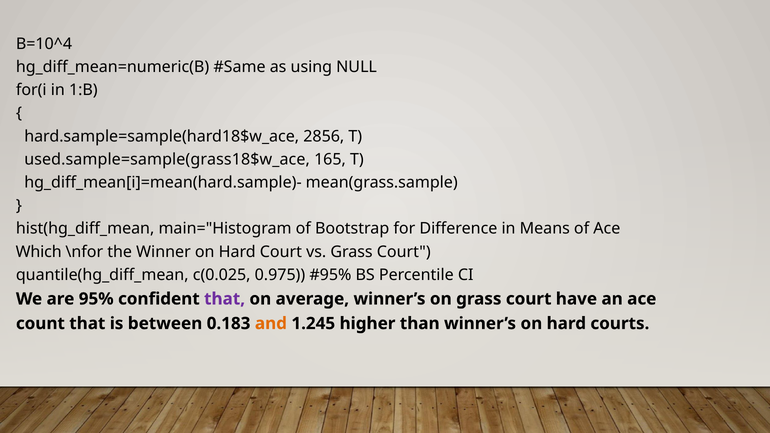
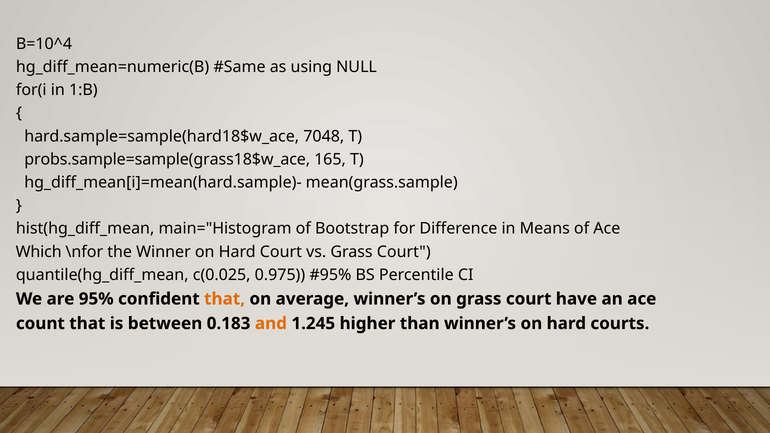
2856: 2856 -> 7048
used.sample=sample(grass18$w_ace: used.sample=sample(grass18$w_ace -> probs.sample=sample(grass18$w_ace
that at (225, 299) colour: purple -> orange
